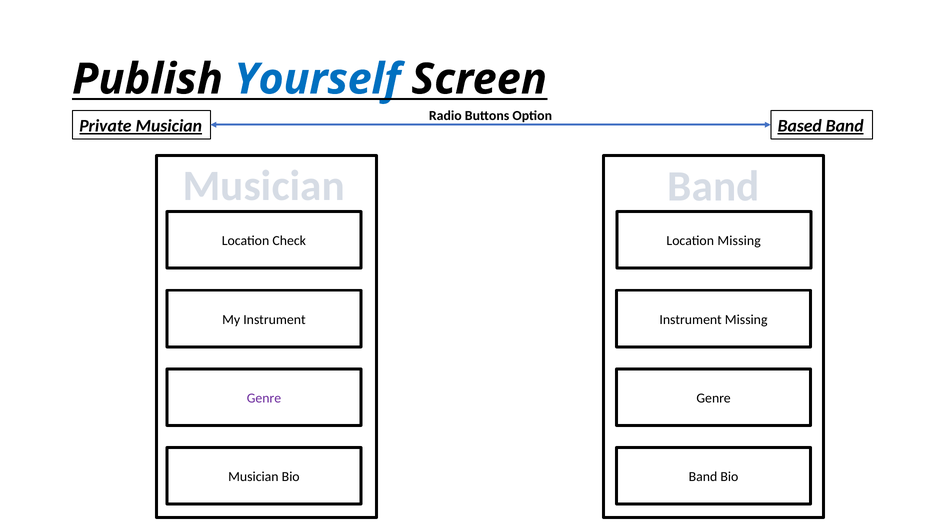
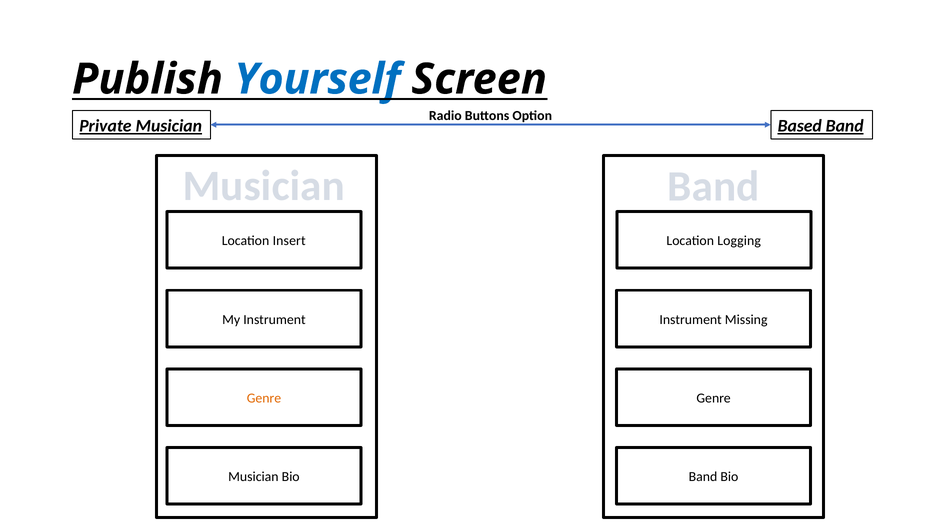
Check: Check -> Insert
Location Missing: Missing -> Logging
Genre at (264, 398) colour: purple -> orange
